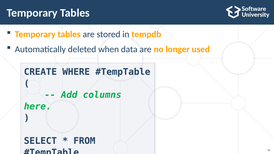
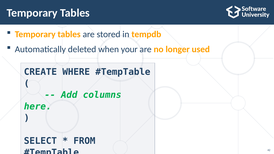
data: data -> your
